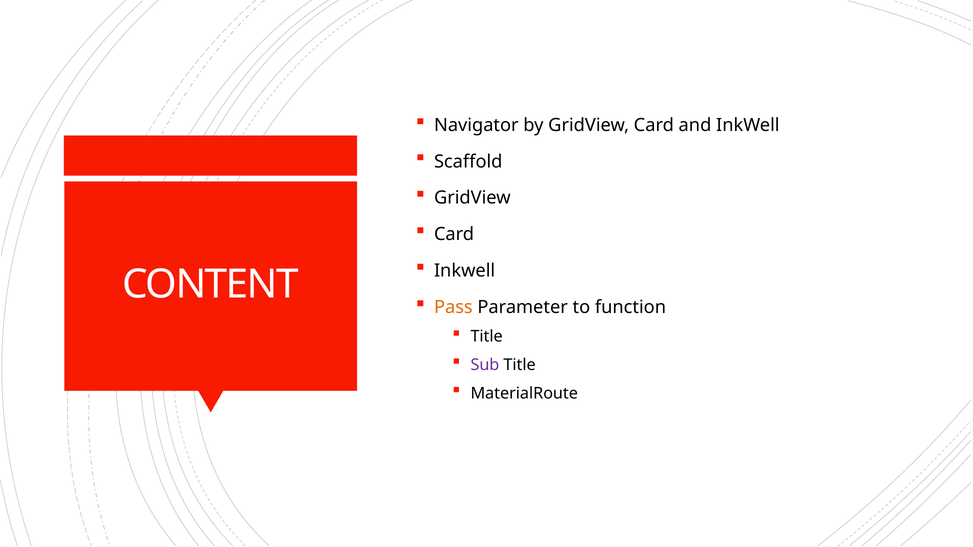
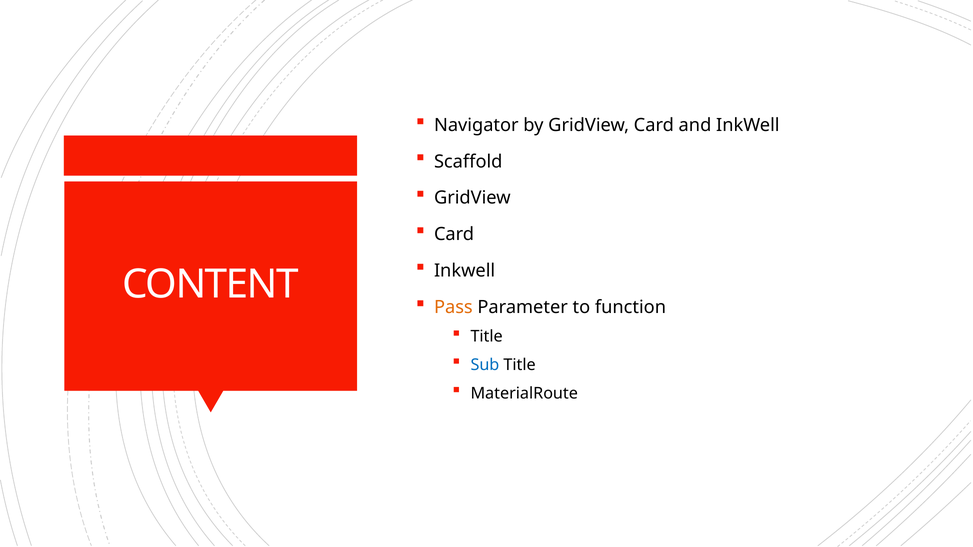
Sub colour: purple -> blue
